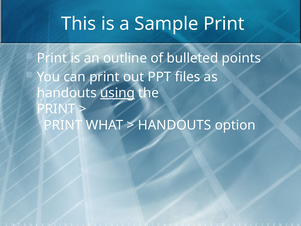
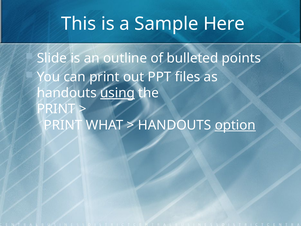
Sample Print: Print -> Here
Print at (52, 58): Print -> Slide
option underline: none -> present
